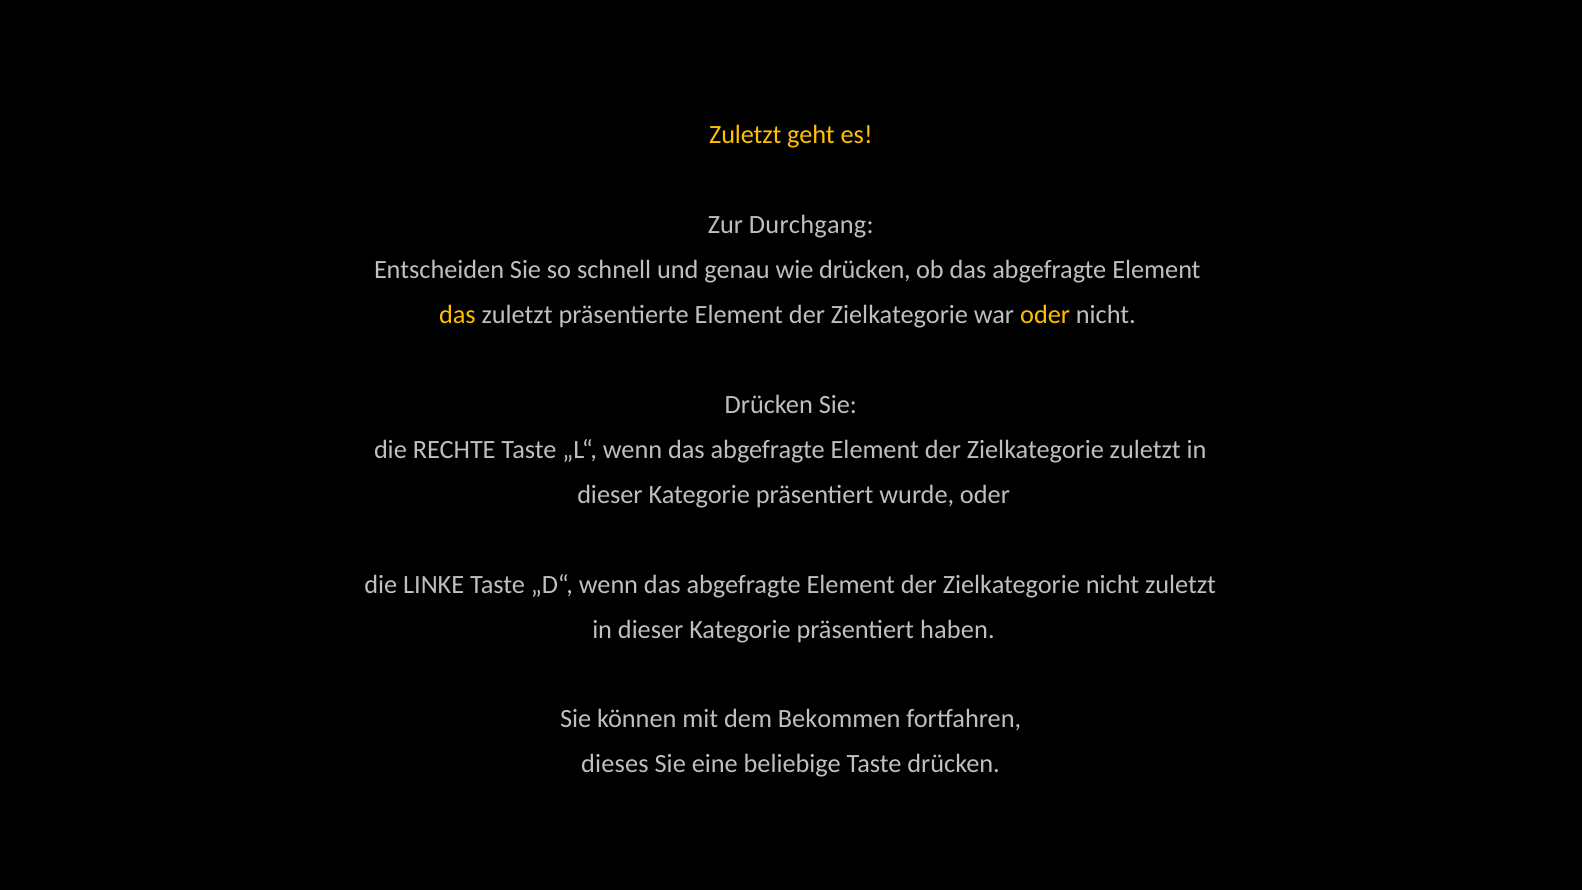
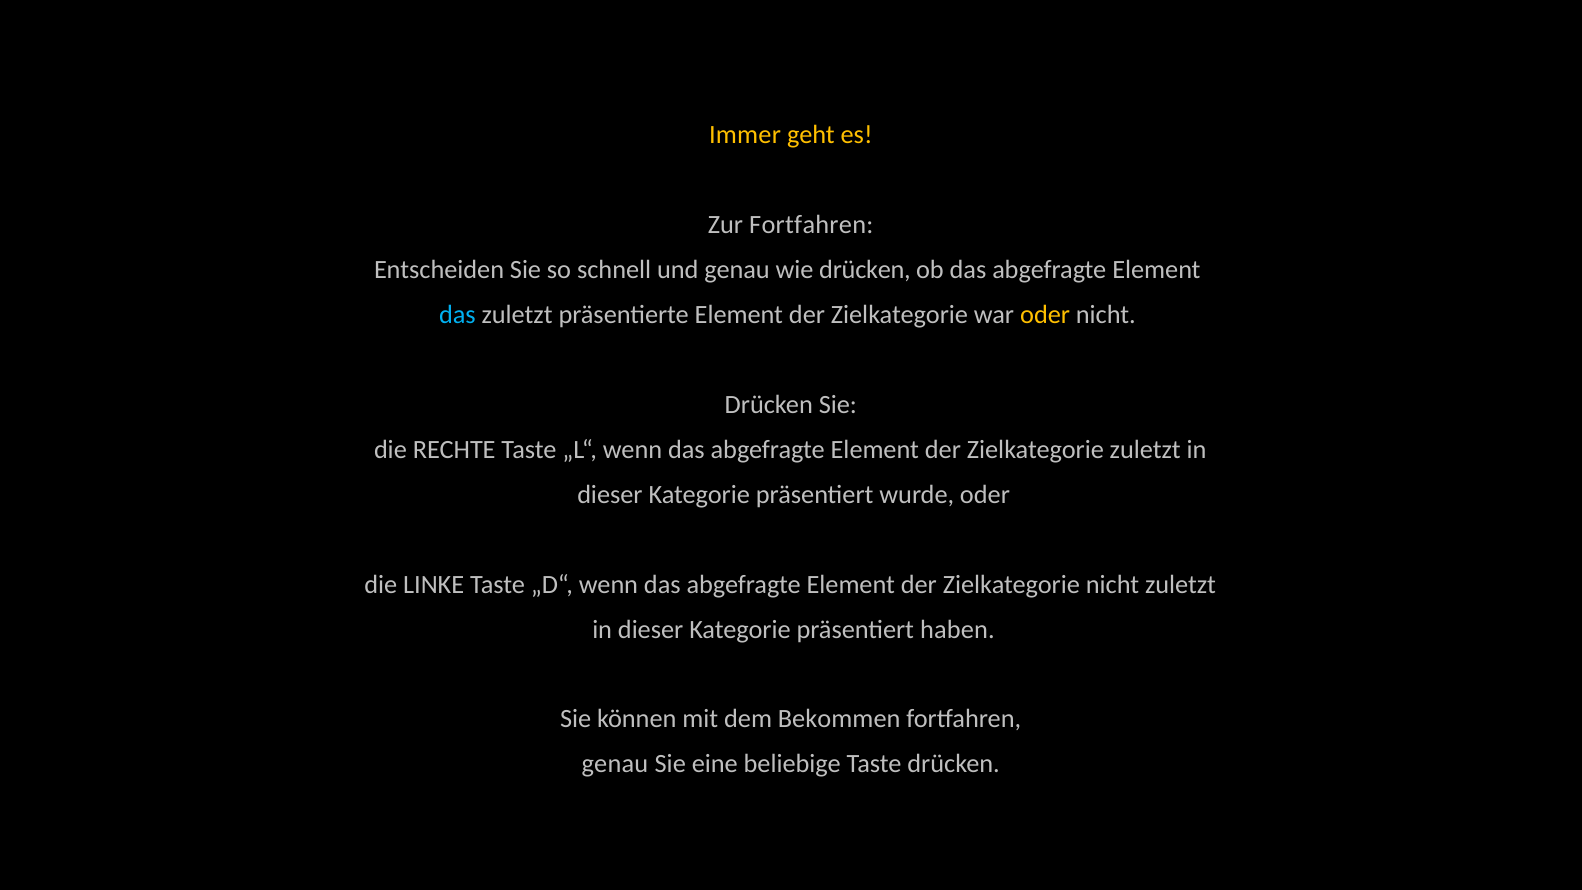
Zuletzt at (745, 135): Zuletzt -> Immer
Zur Durchgang: Durchgang -> Fortfahren
das at (457, 315) colour: yellow -> light blue
dieses at (615, 764): dieses -> genau
